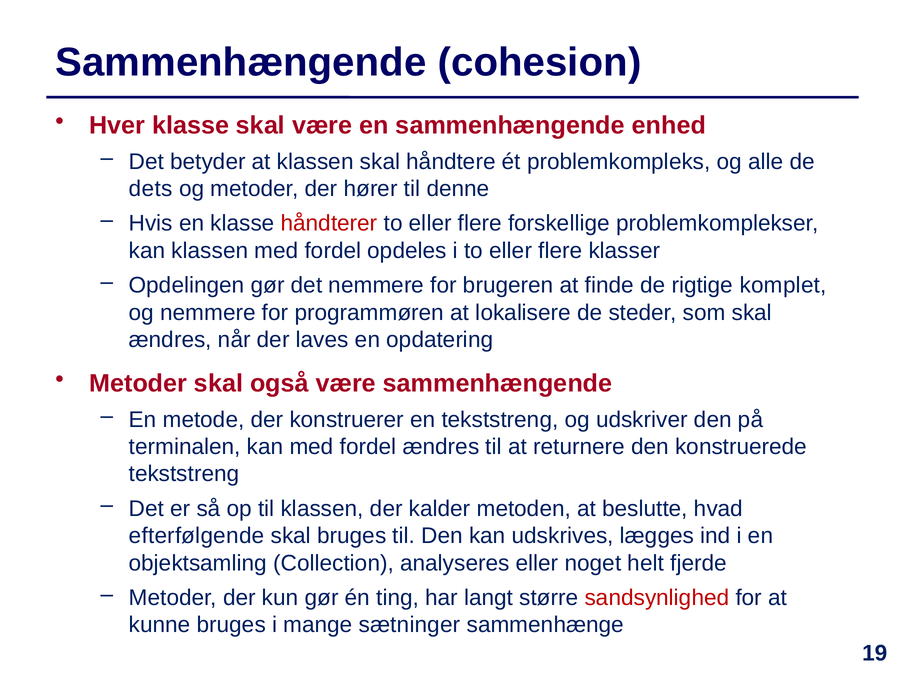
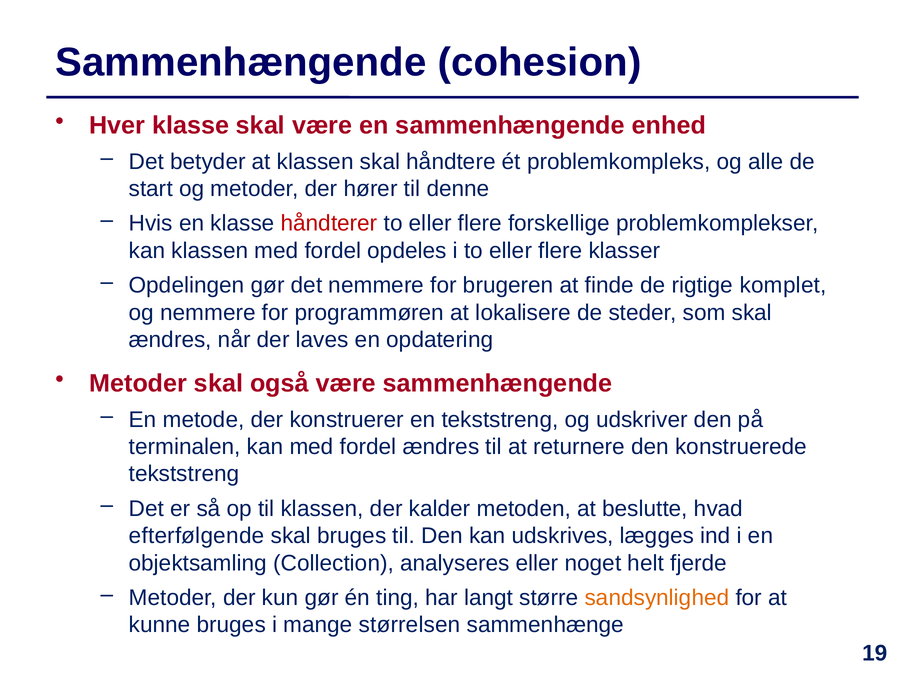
dets: dets -> start
sandsynlighed colour: red -> orange
sætninger: sætninger -> størrelsen
